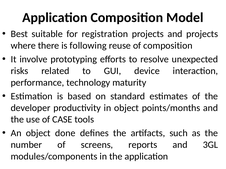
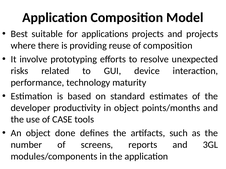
registration: registration -> applications
following: following -> providing
